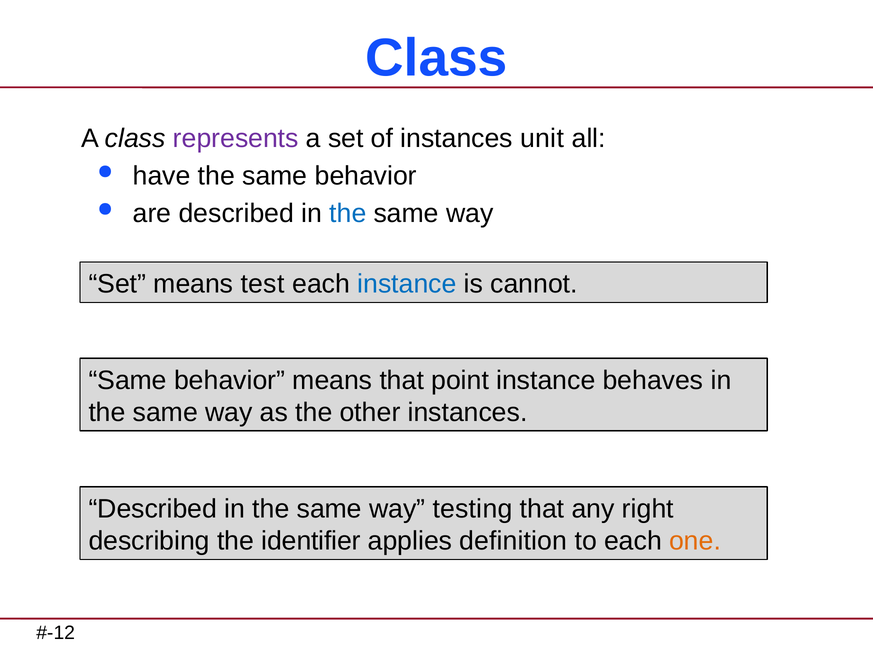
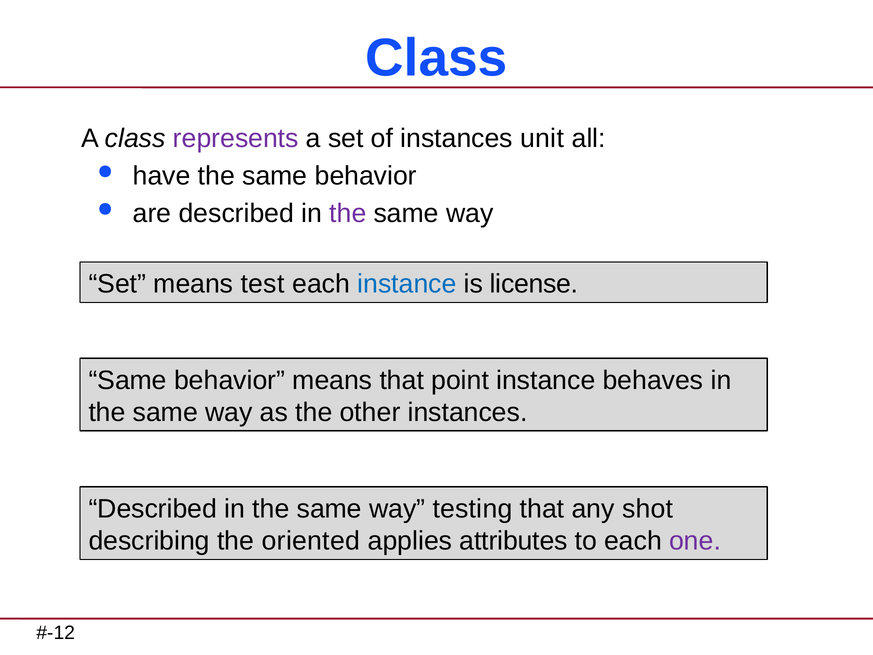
the at (348, 213) colour: blue -> purple
cannot: cannot -> license
right: right -> shot
identifier: identifier -> oriented
definition: definition -> attributes
one colour: orange -> purple
